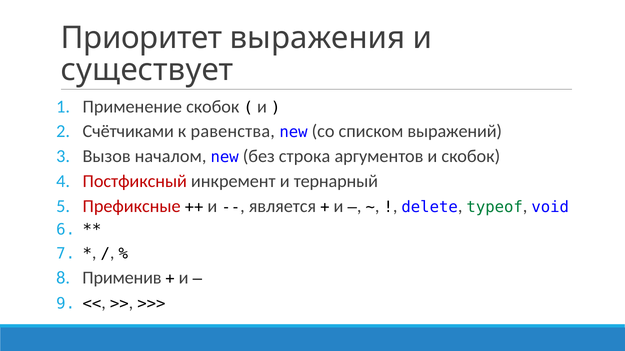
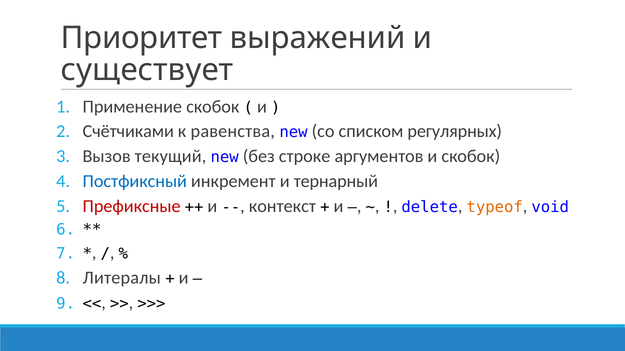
выражения: выражения -> выражений
выражений: выражений -> регулярных
началом: началом -> текущий
строка: строка -> строке
Постфиксный colour: red -> blue
является: является -> контекст
typeof colour: green -> orange
Применив: Применив -> Литералы
